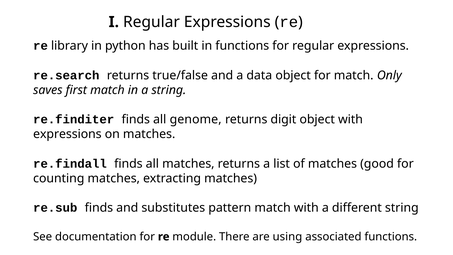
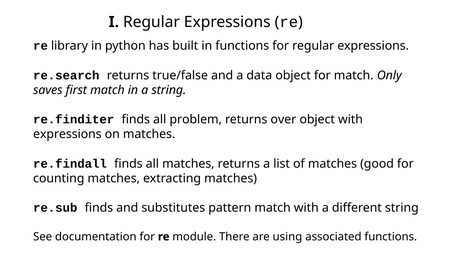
genome: genome -> problem
digit: digit -> over
